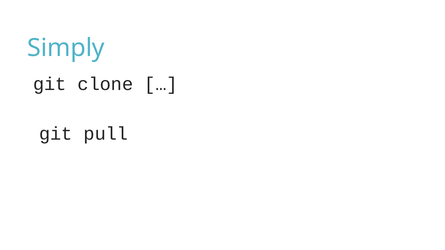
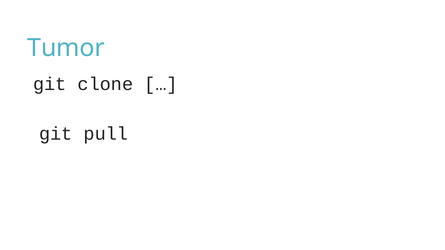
Simply: Simply -> Tumor
